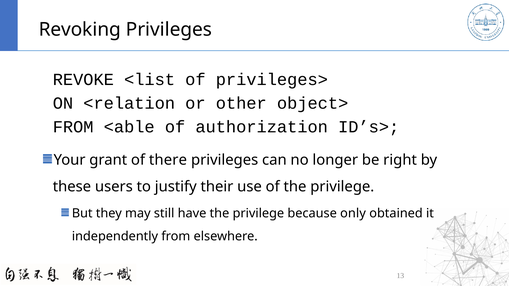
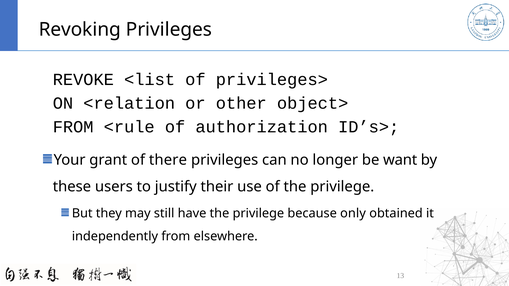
<able: <able -> <rule
right: right -> want
